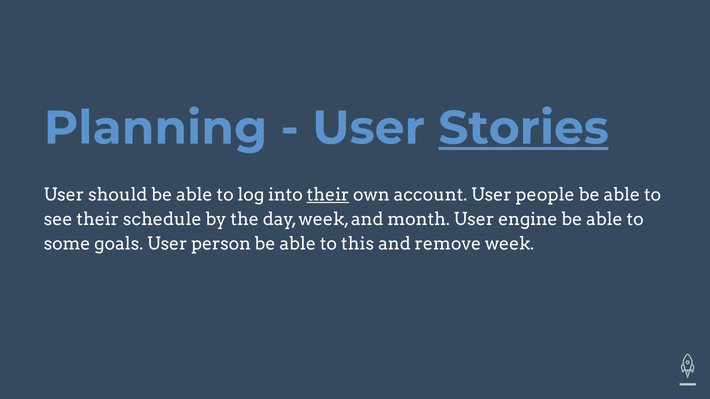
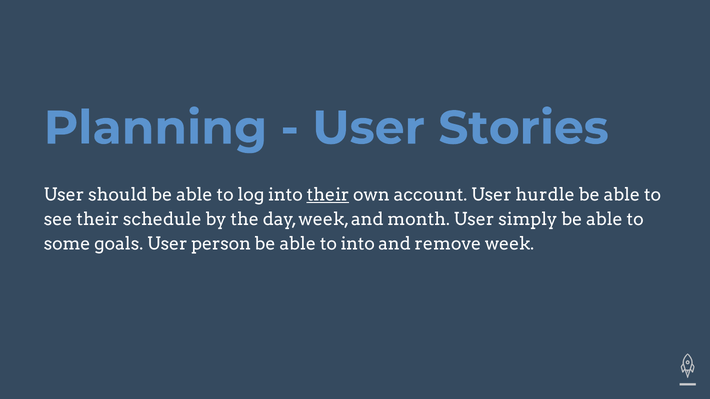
Stories underline: present -> none
people: people -> hurdle
engine: engine -> simply
to this: this -> into
